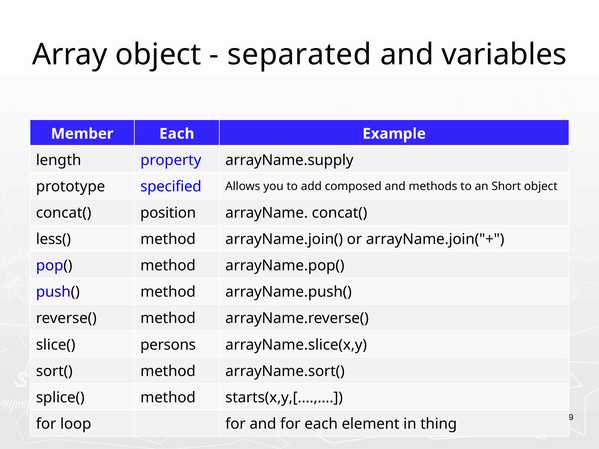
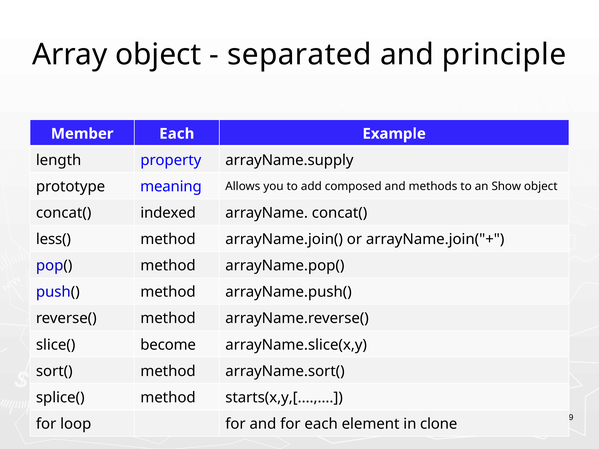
variables: variables -> principle
specified: specified -> meaning
Short: Short -> Show
position: position -> indexed
persons: persons -> become
thing: thing -> clone
